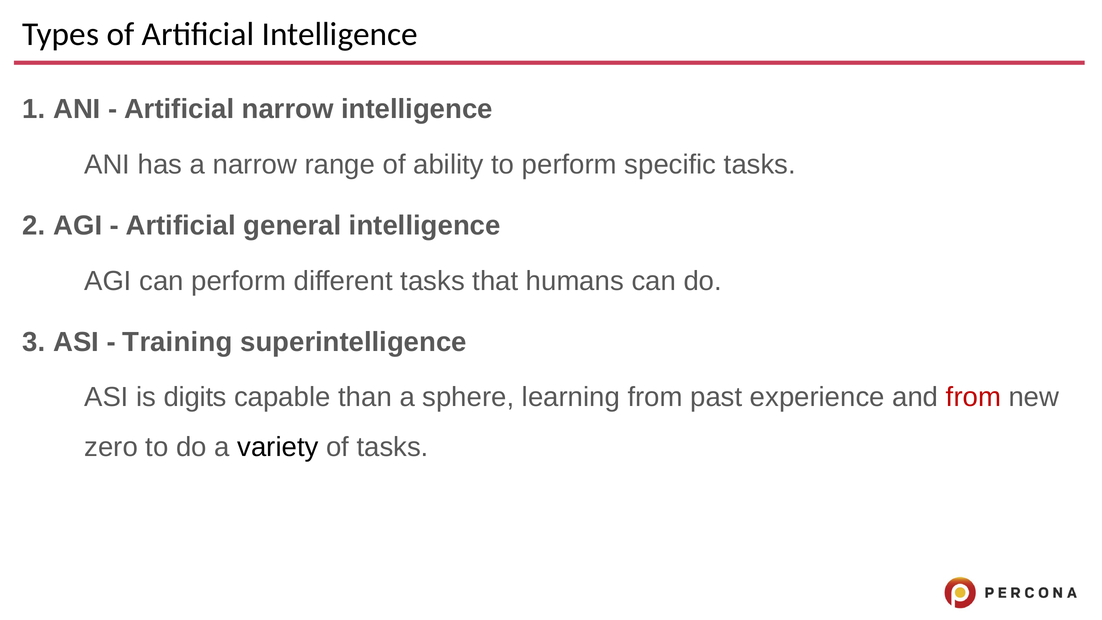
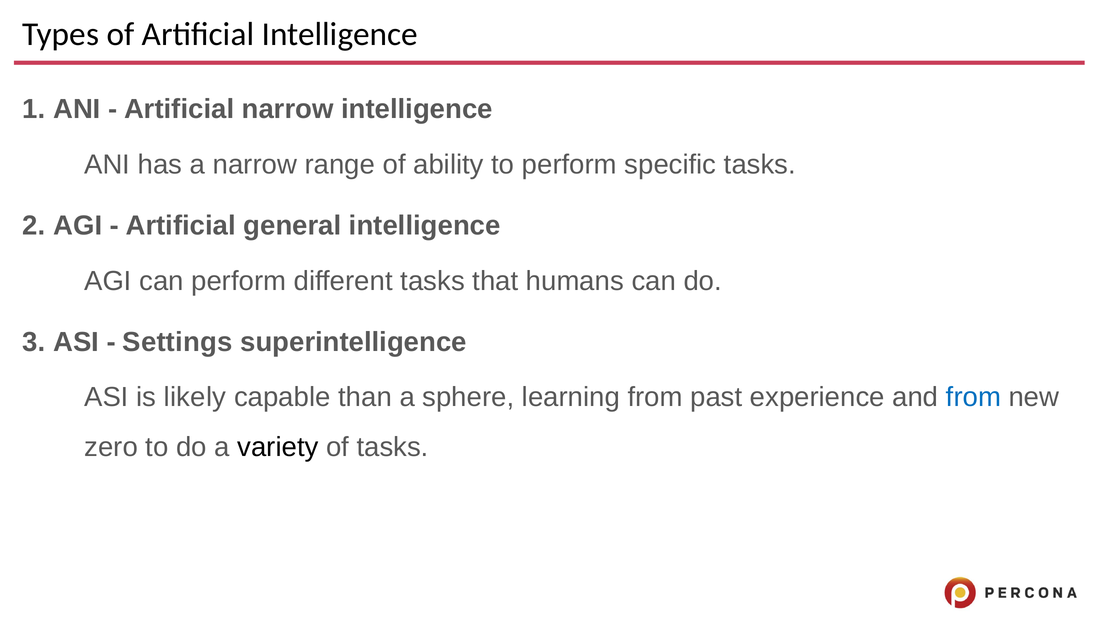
Training: Training -> Settings
digits: digits -> likely
from at (973, 397) colour: red -> blue
